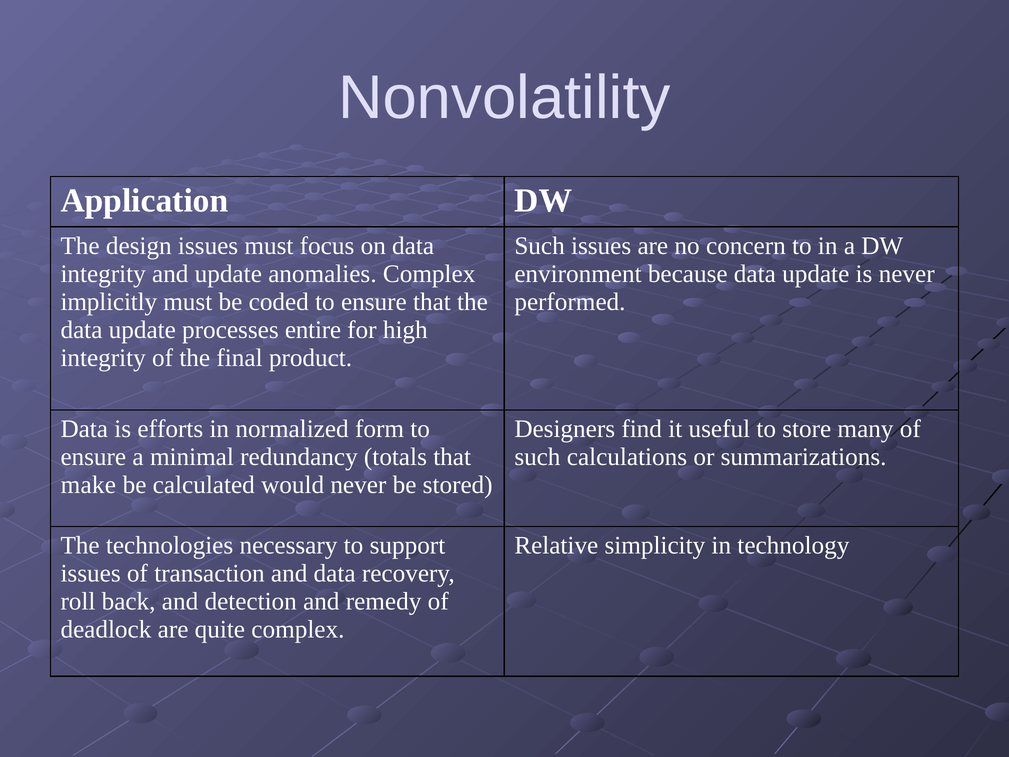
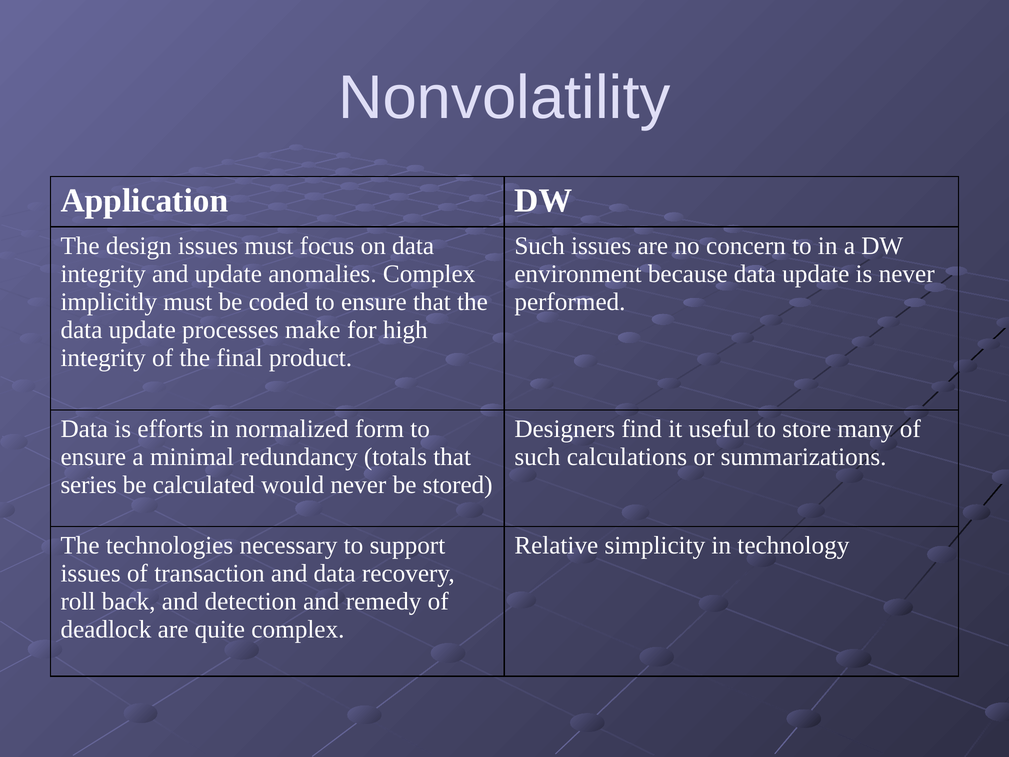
entire: entire -> make
make: make -> series
